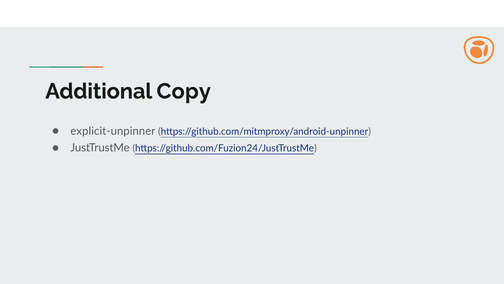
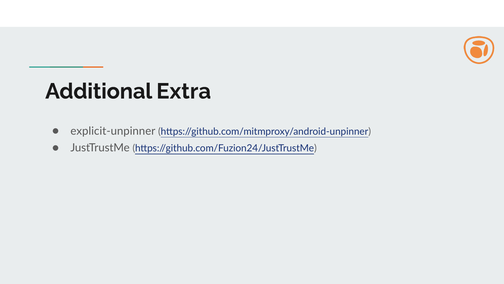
Copy: Copy -> Extra
